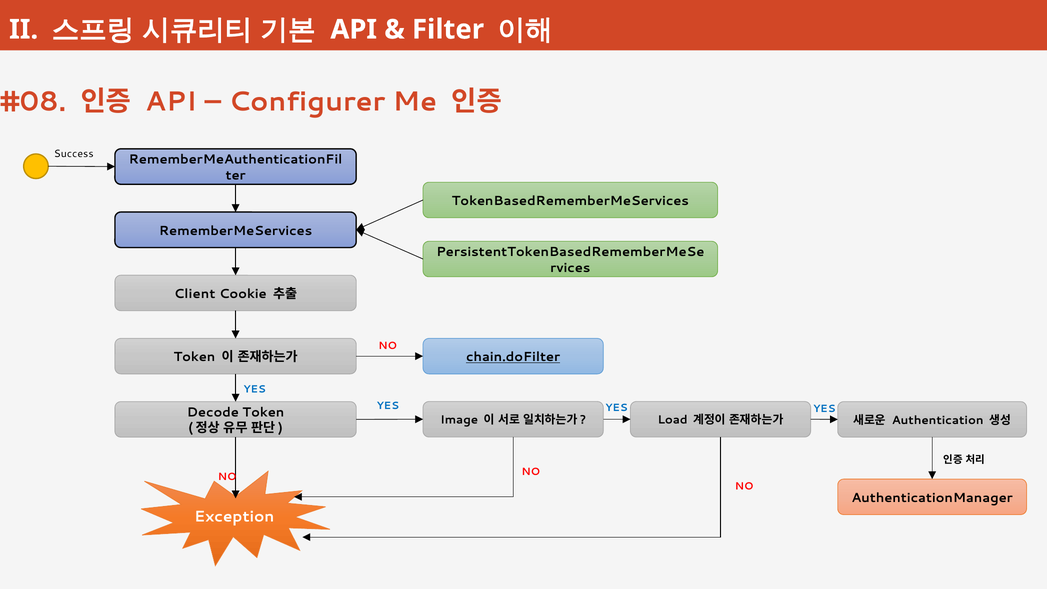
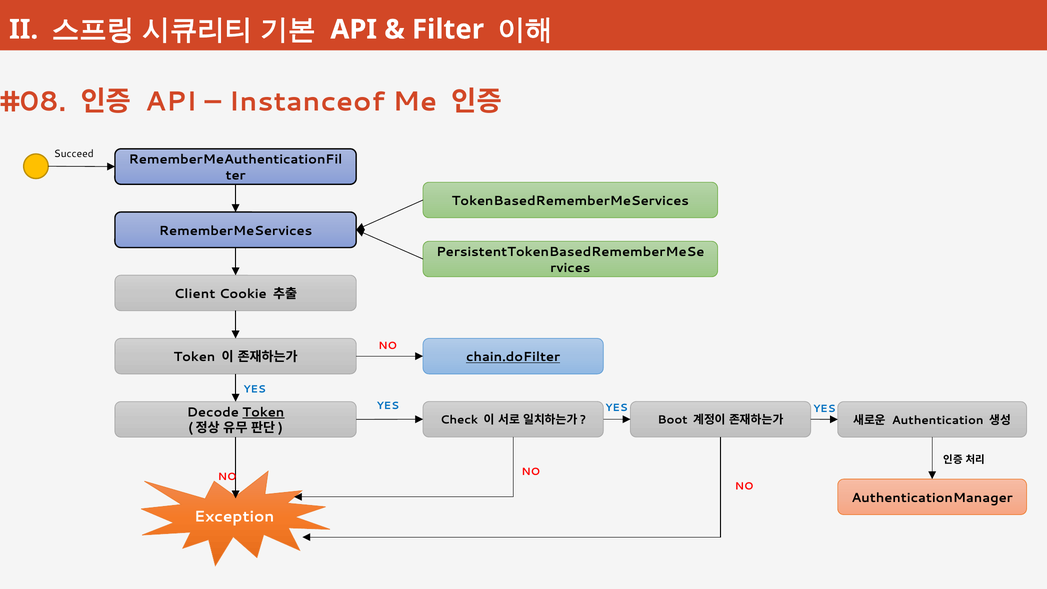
Configurer: Configurer -> Instanceof
Success: Success -> Succeed
Token at (263, 412) underline: none -> present
Image: Image -> Check
Load: Load -> Boot
